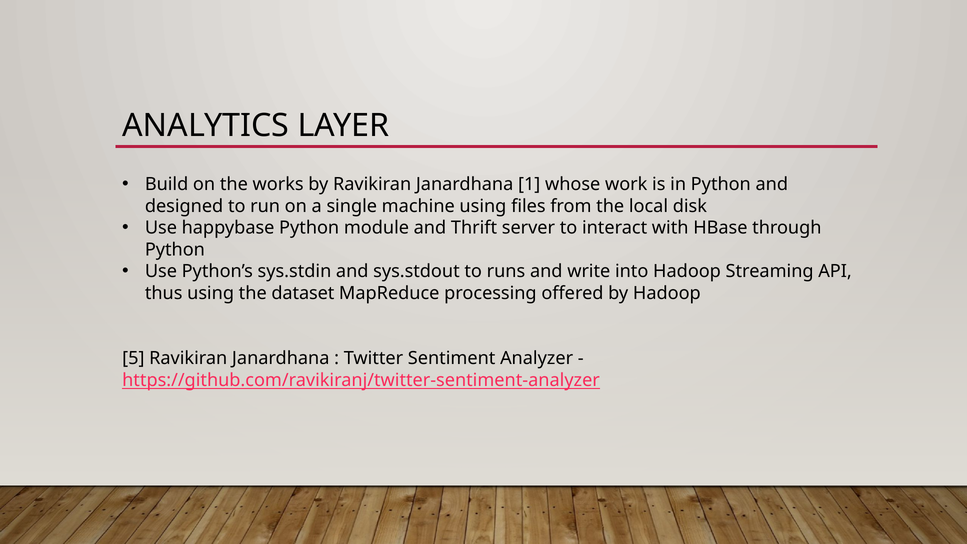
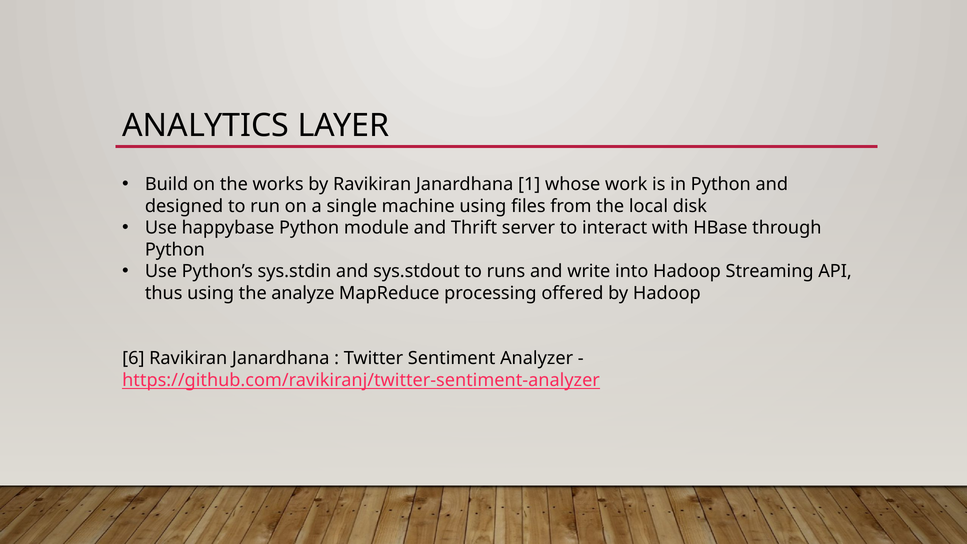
dataset: dataset -> analyze
5: 5 -> 6
